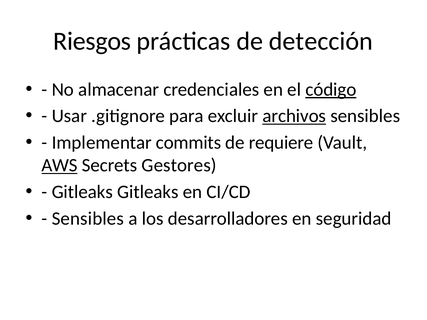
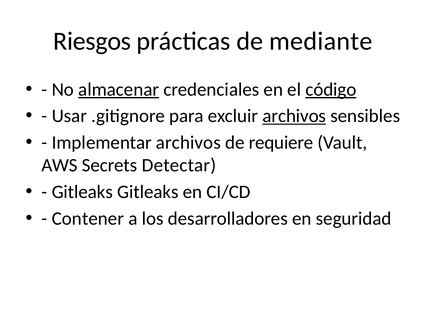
detección: detección -> mediante
almacenar underline: none -> present
Implementar commits: commits -> archivos
AWS underline: present -> none
Gestores: Gestores -> Detectar
Sensibles at (88, 219): Sensibles -> Contener
